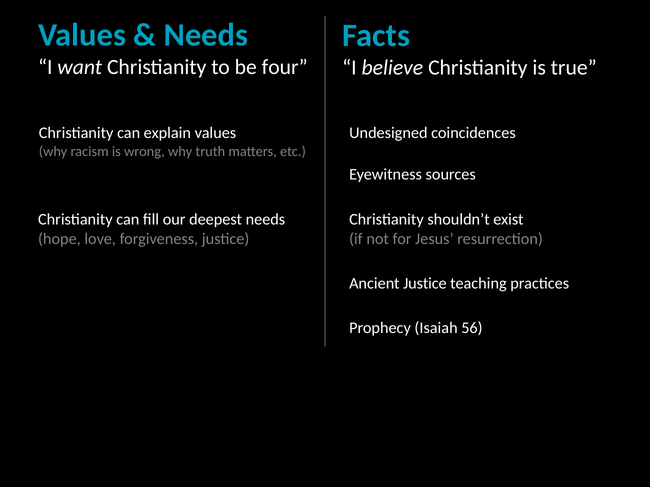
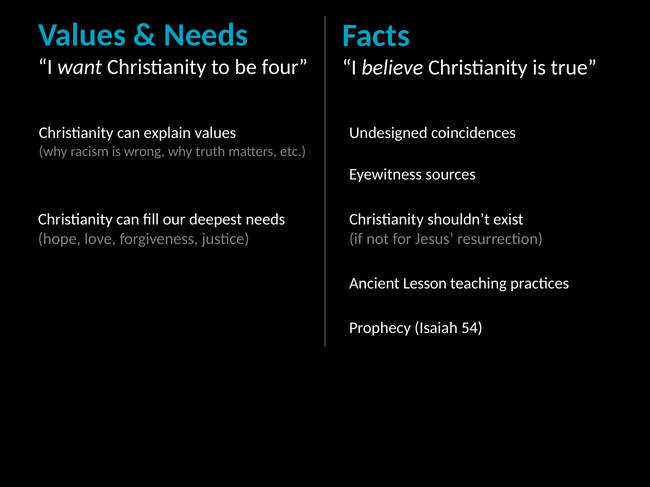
Ancient Justice: Justice -> Lesson
56: 56 -> 54
